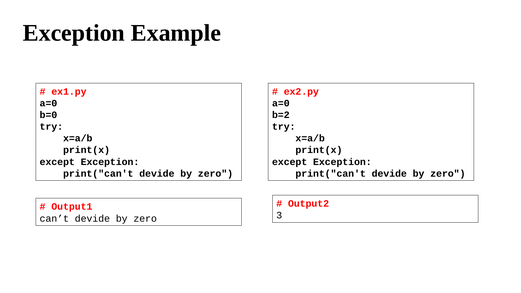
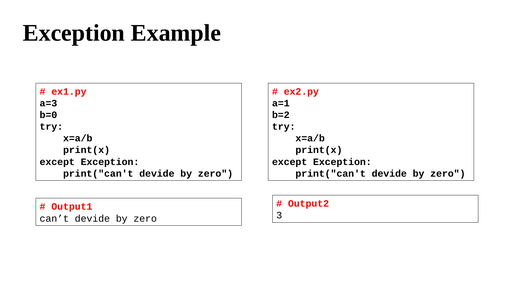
a=0 at (48, 103): a=0 -> a=3
a=0 at (281, 103): a=0 -> a=1
